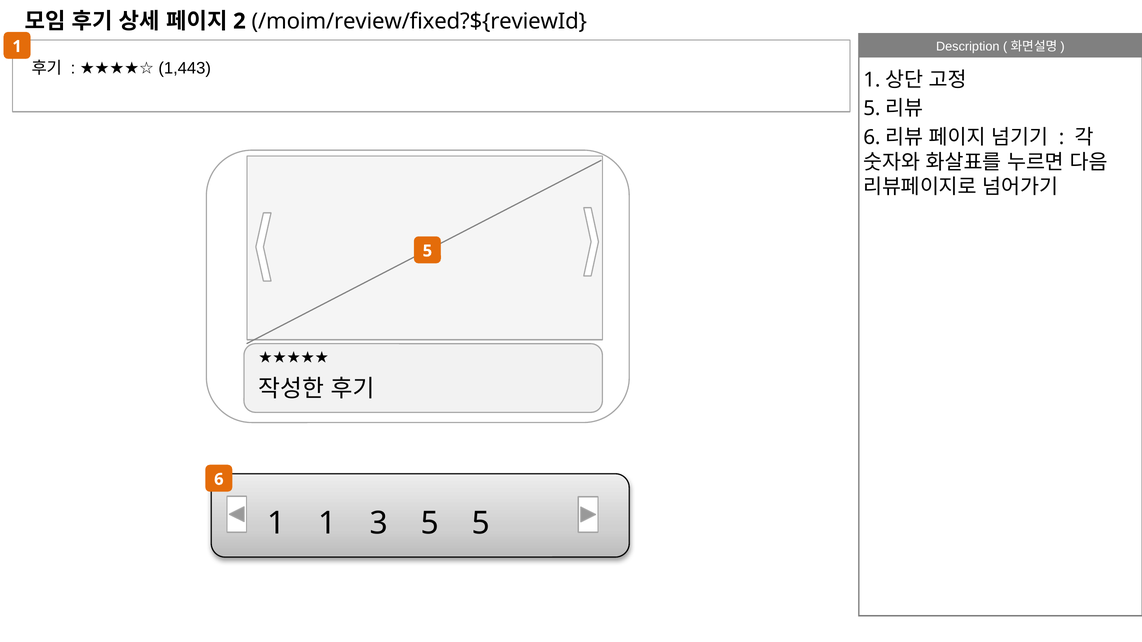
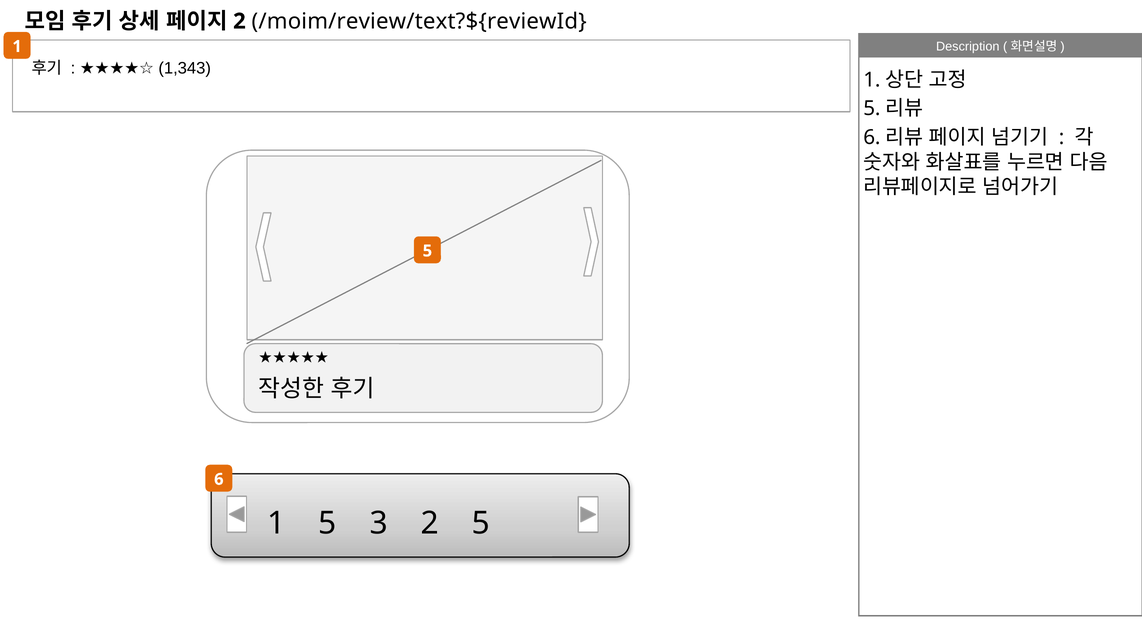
/moim/review/fixed?${reviewId: /moim/review/fixed?${reviewId -> /moim/review/text?${reviewId
1,443: 1,443 -> 1,343
1 at (327, 523): 1 -> 5
3 5: 5 -> 2
